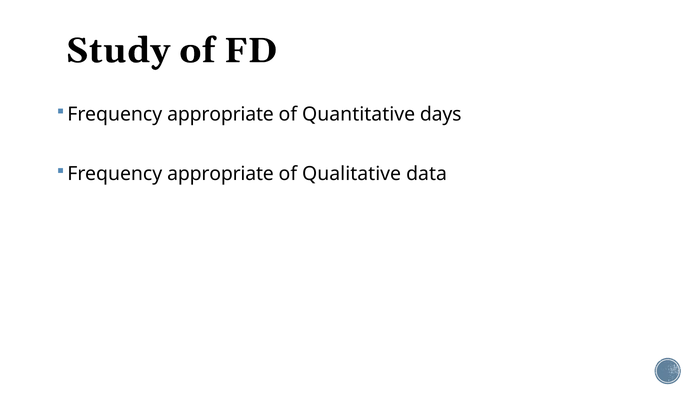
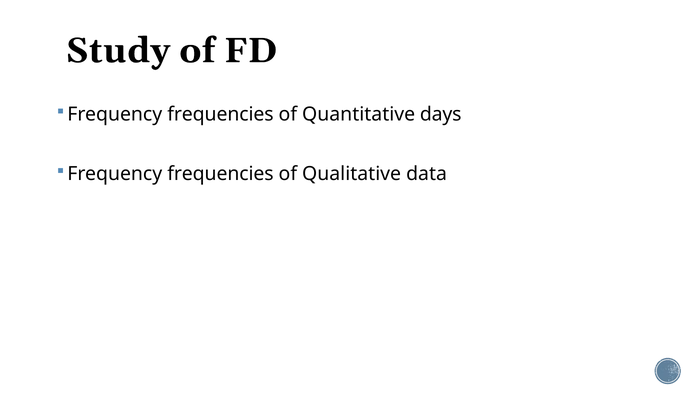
appropriate at (221, 114): appropriate -> frequencies
appropriate at (221, 174): appropriate -> frequencies
